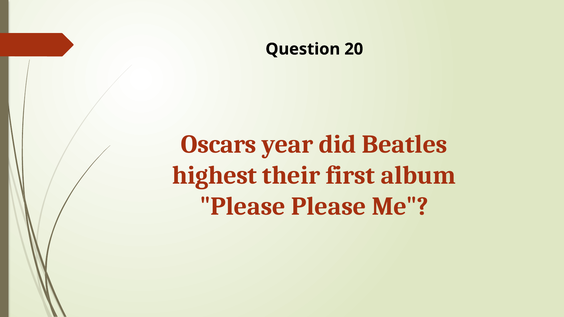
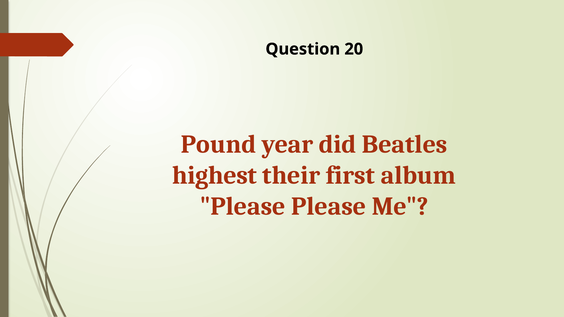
Oscars: Oscars -> Pound
